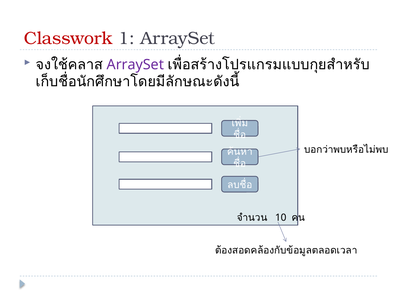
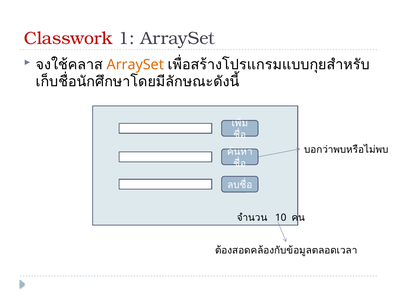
ArraySet at (135, 64) colour: purple -> orange
